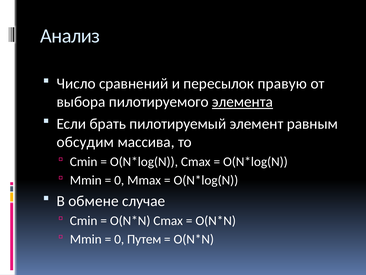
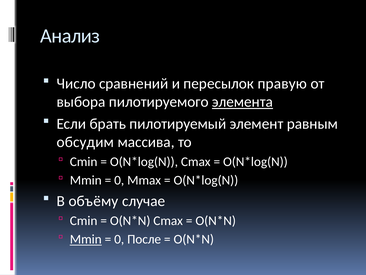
обмене: обмене -> объёму
Mmin at (86, 239) underline: none -> present
Путем: Путем -> После
